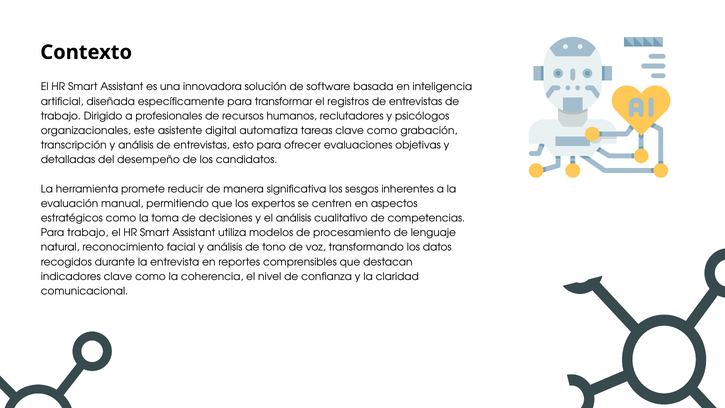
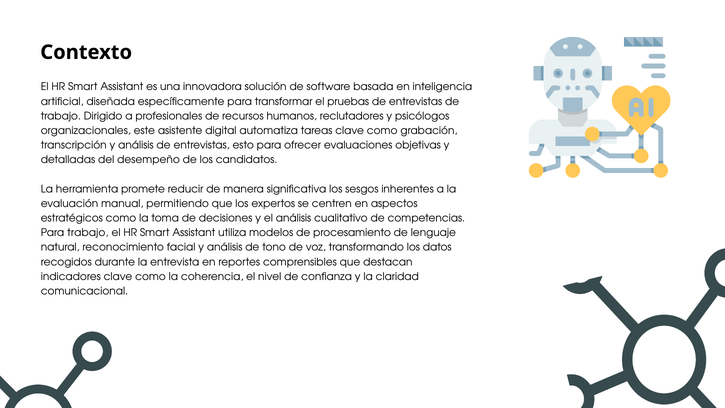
registros: registros -> pruebas
